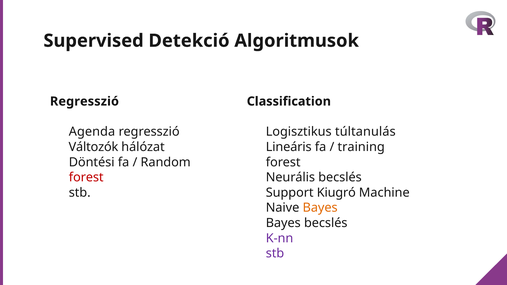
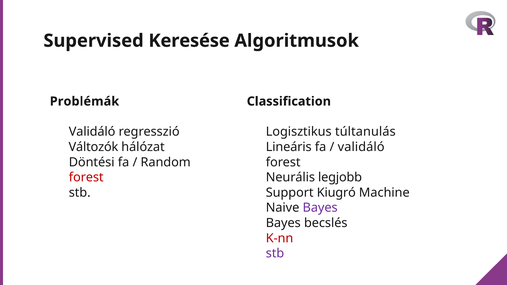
Detekció: Detekció -> Keresése
Regresszió at (84, 101): Regresszió -> Problémák
Agenda at (92, 132): Agenda -> Validáló
training at (361, 147): training -> validáló
Neurális becslés: becslés -> legjobb
Bayes at (320, 208) colour: orange -> purple
K-nn colour: purple -> red
